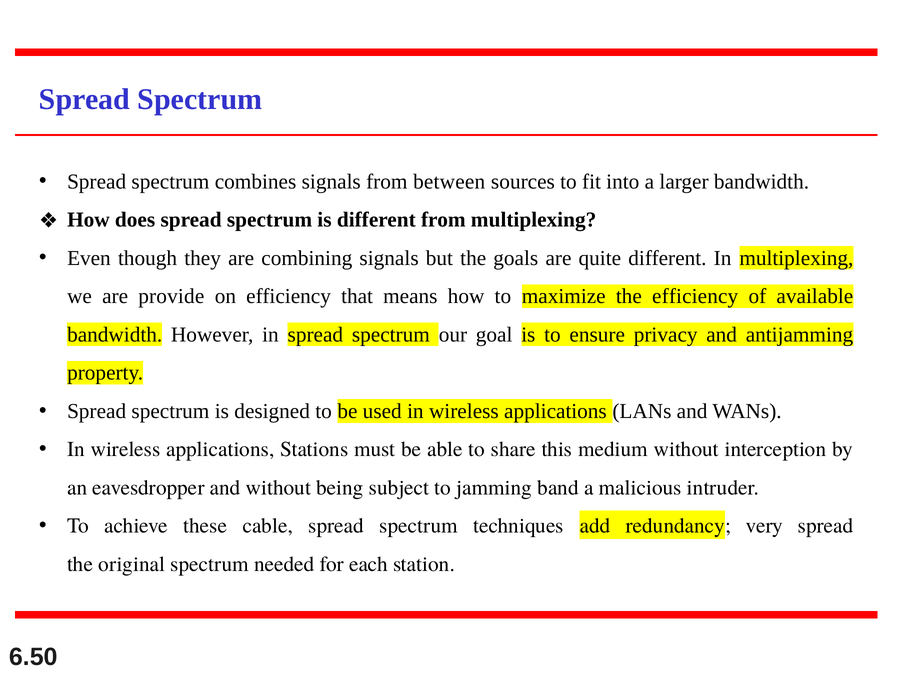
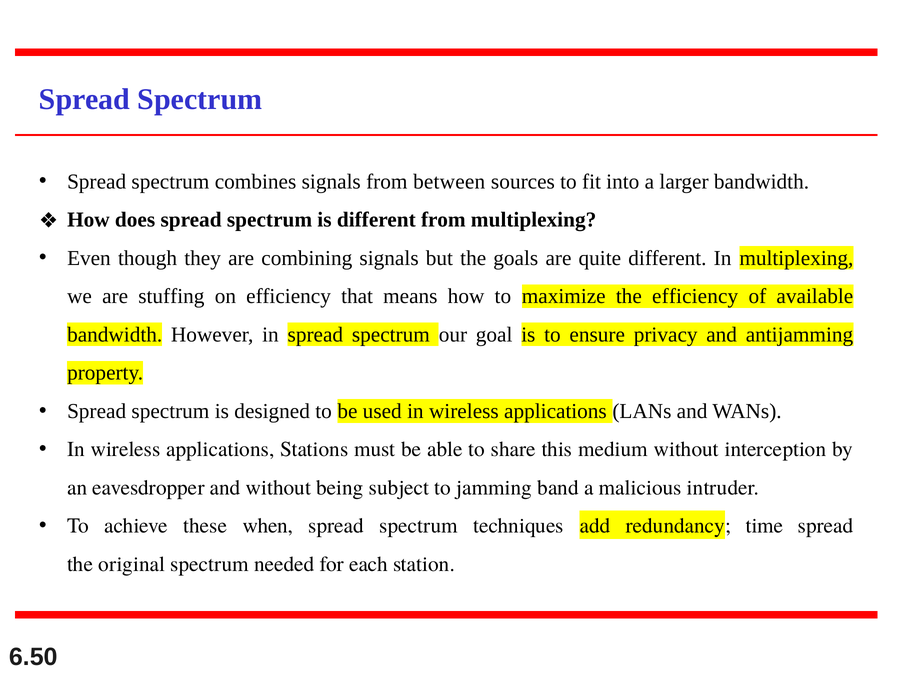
provide: provide -> stuffing
cable: cable -> when
very: very -> time
